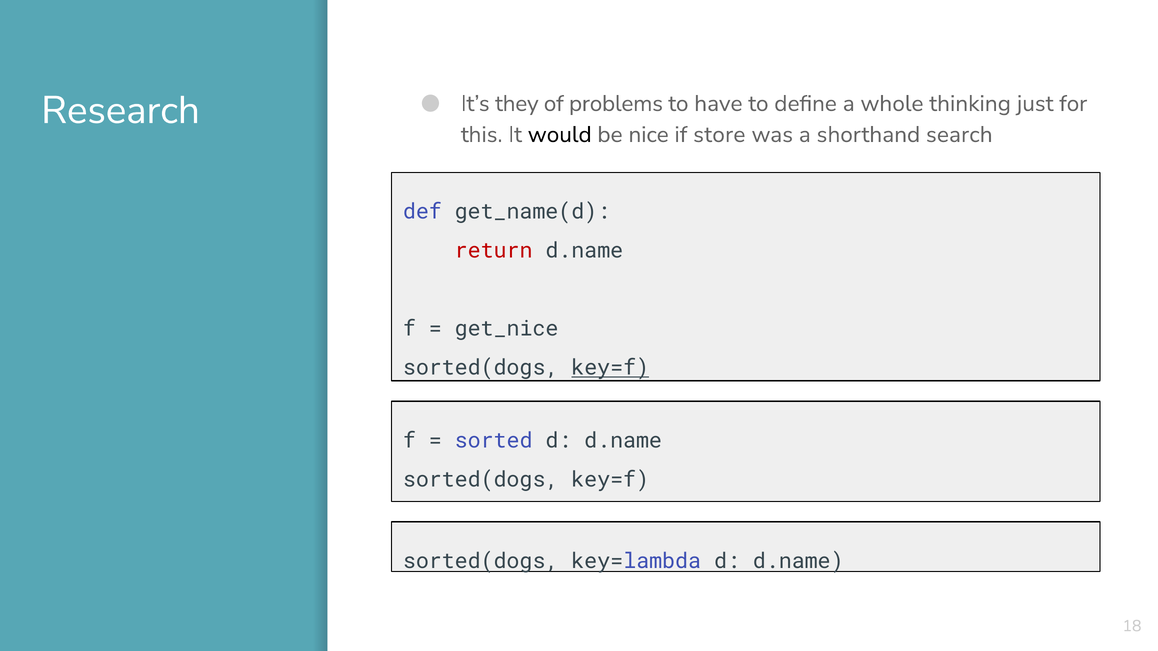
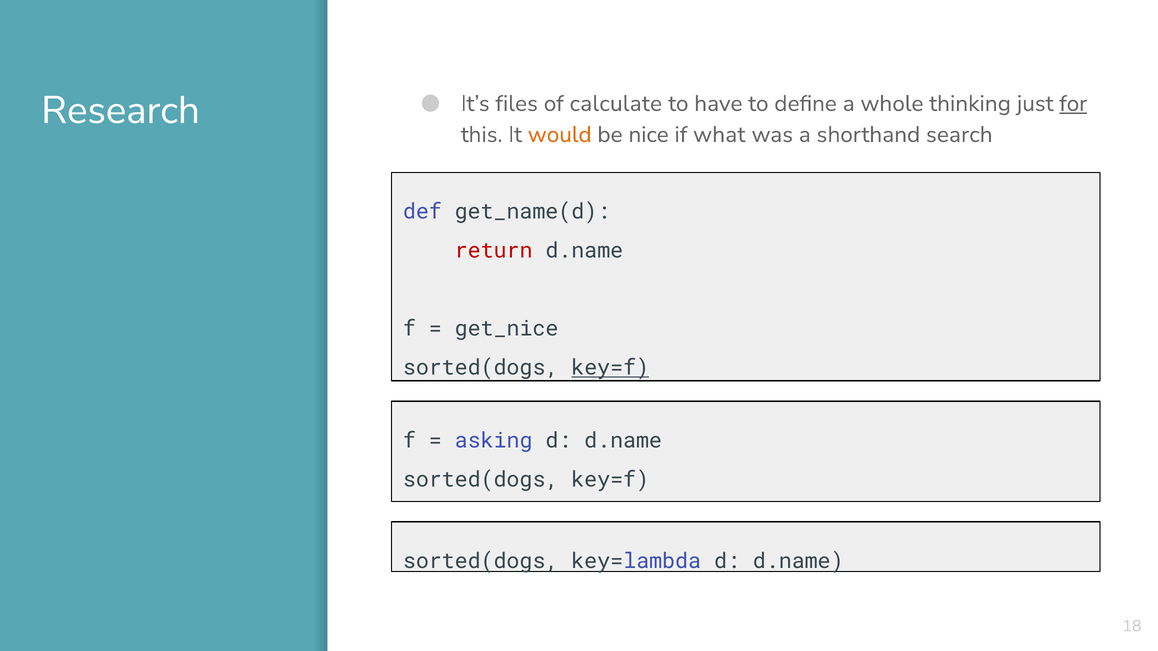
they: they -> files
problems: problems -> calculate
for underline: none -> present
would colour: black -> orange
store: store -> what
sorted: sorted -> asking
